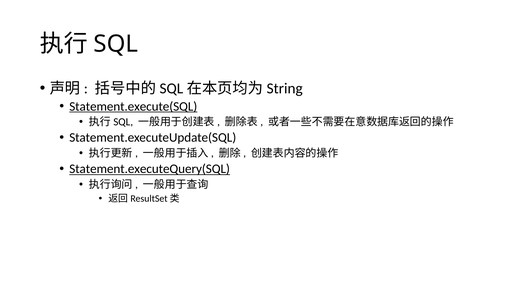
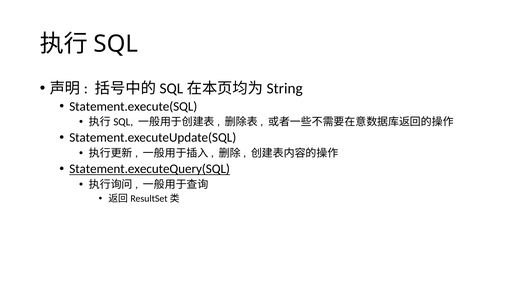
Statement.execute(SQL underline: present -> none
